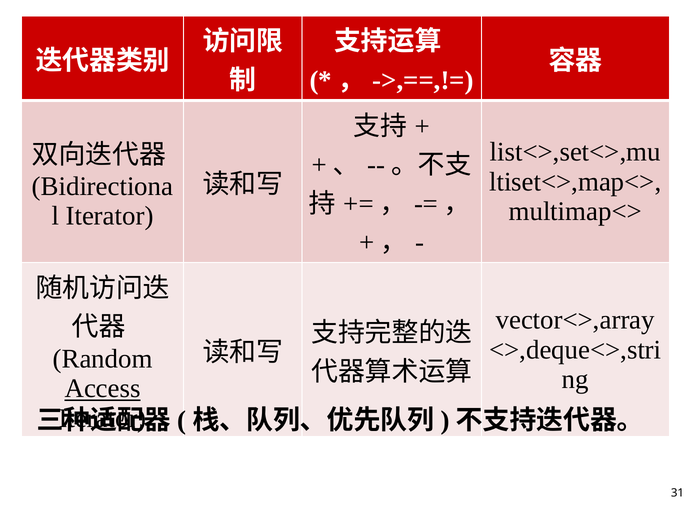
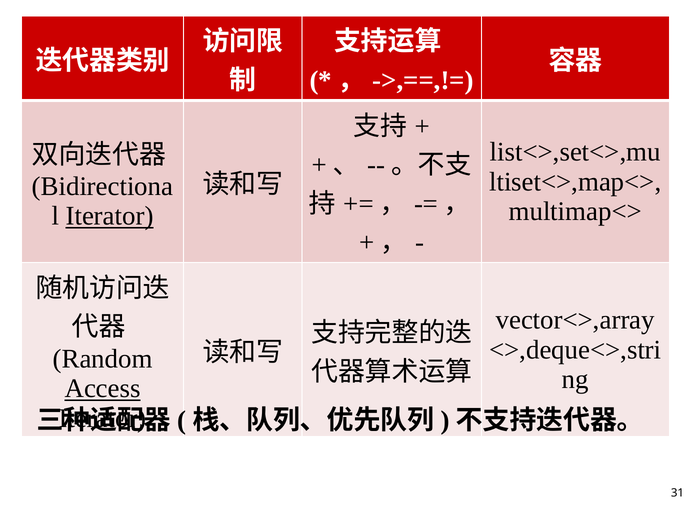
Iterator at (110, 216) underline: none -> present
